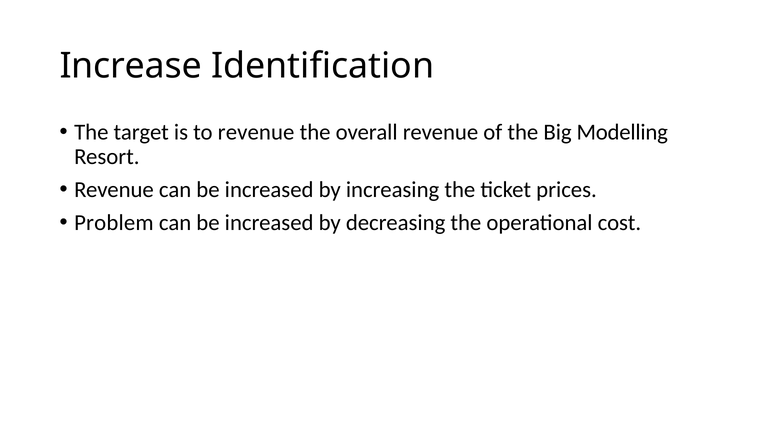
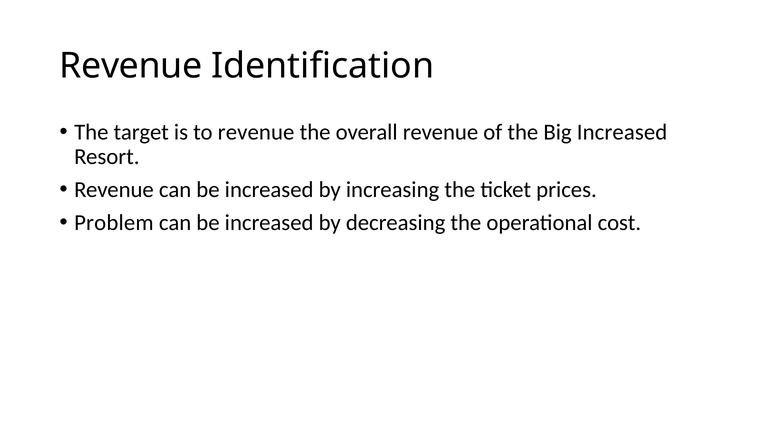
Increase at (131, 66): Increase -> Revenue
Big Modelling: Modelling -> Increased
